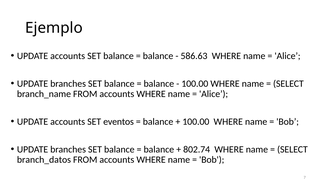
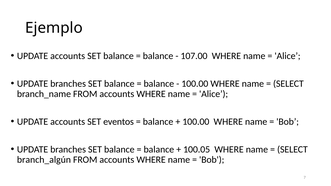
586.63: 586.63 -> 107.00
802.74: 802.74 -> 100.05
branch_datos: branch_datos -> branch_algún
